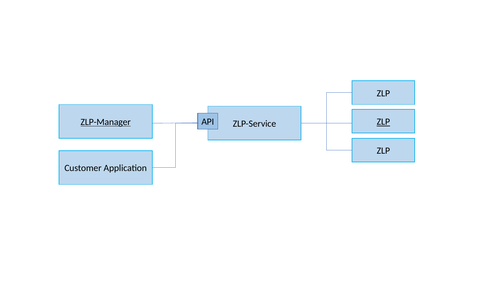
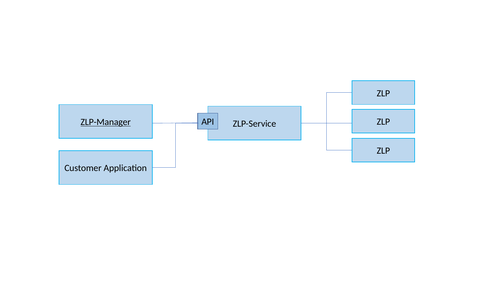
ZLP at (383, 122) underline: present -> none
